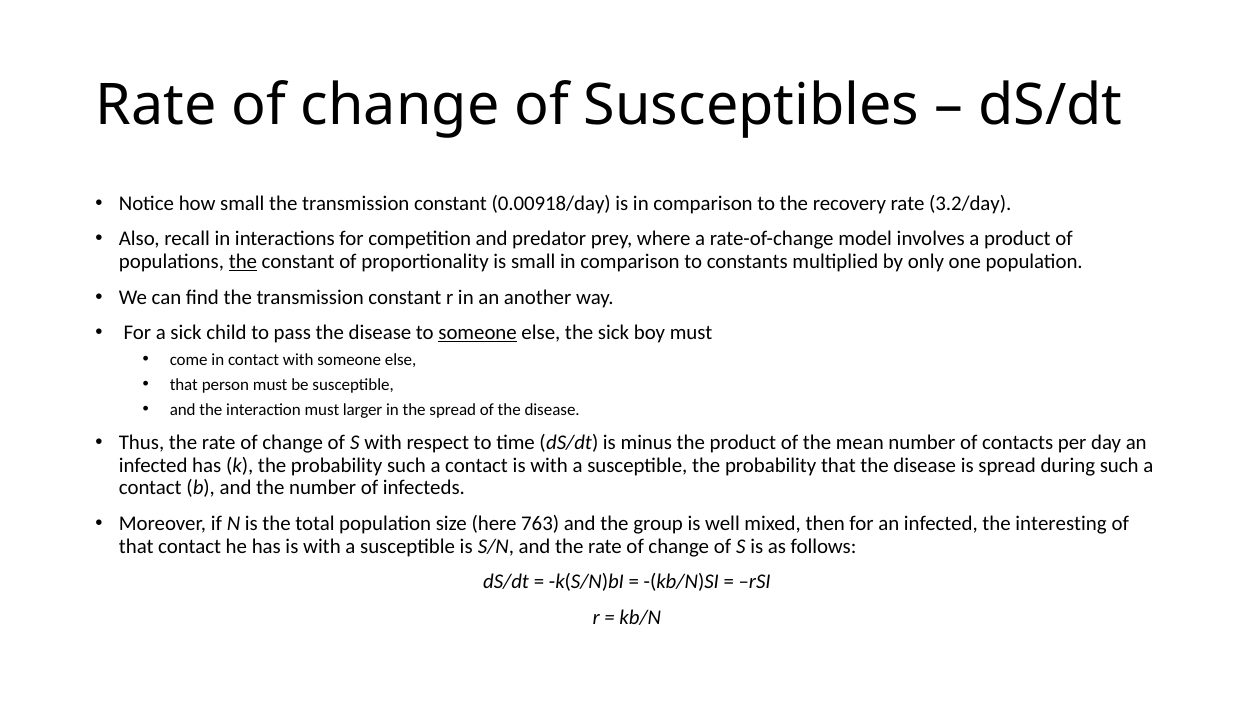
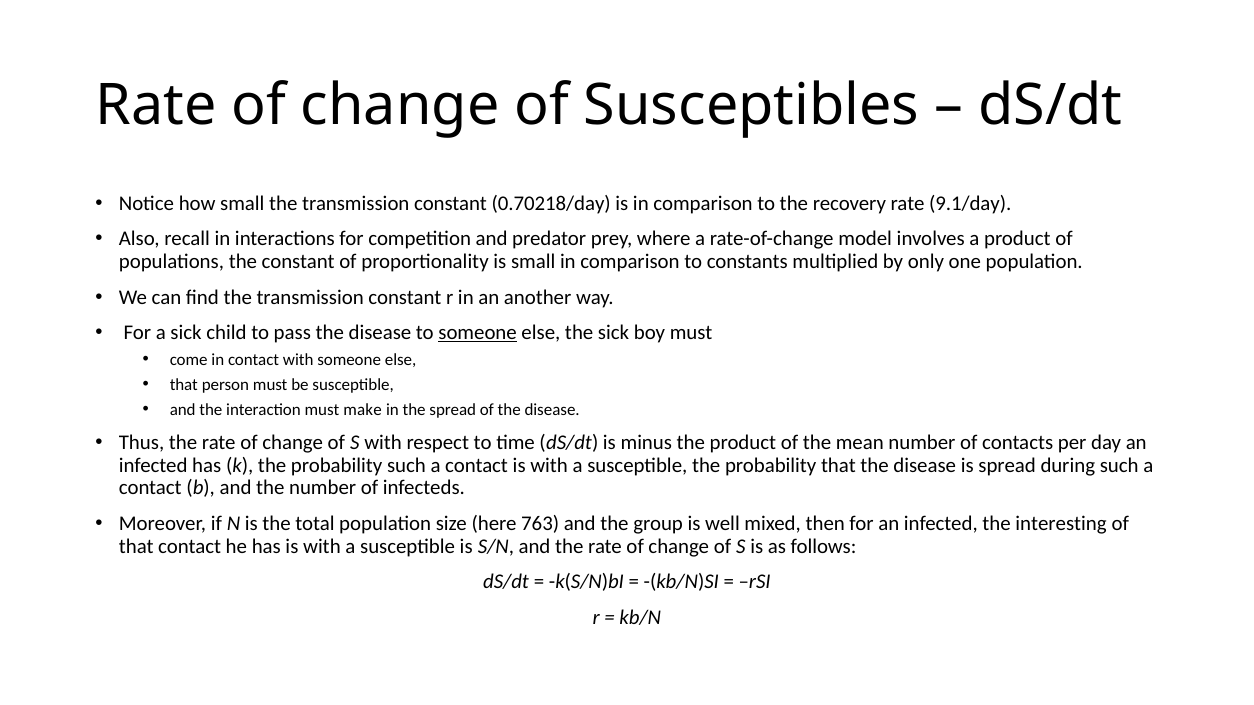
0.00918/day: 0.00918/day -> 0.70218/day
3.2/day: 3.2/day -> 9.1/day
the at (243, 262) underline: present -> none
larger: larger -> make
